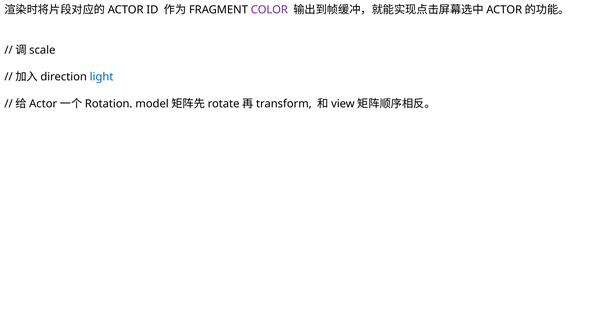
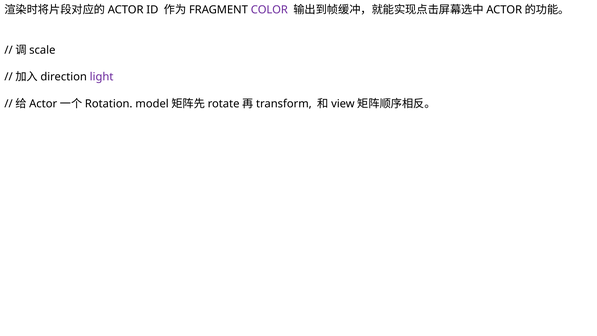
light colour: blue -> purple
